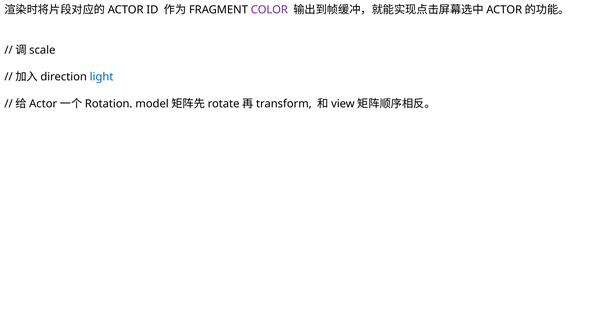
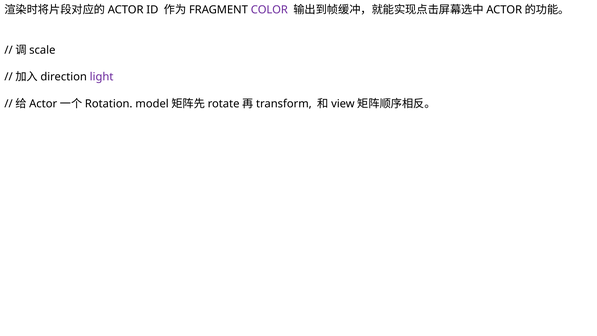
light colour: blue -> purple
